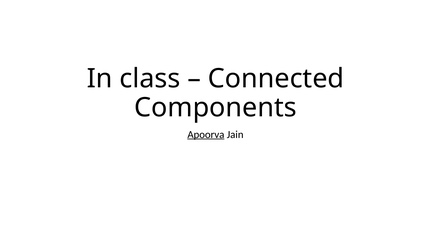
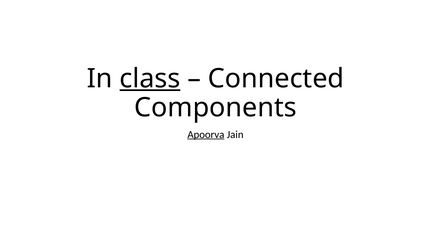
class underline: none -> present
